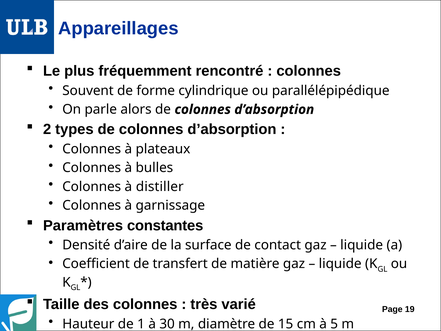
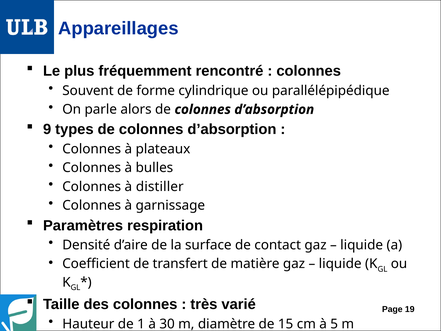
2: 2 -> 9
constantes: constantes -> respiration
